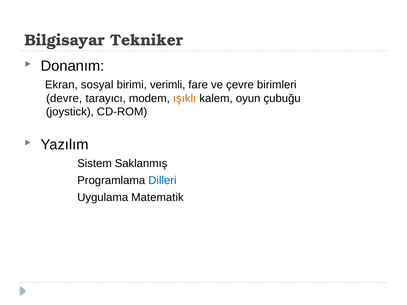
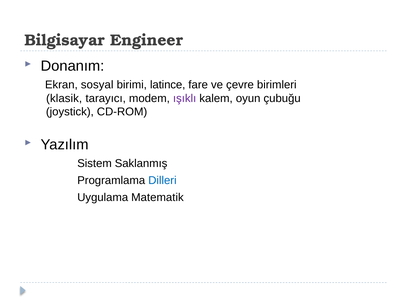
Tekniker: Tekniker -> Engineer
verimli: verimli -> latince
devre: devre -> klasik
ışıklı colour: orange -> purple
